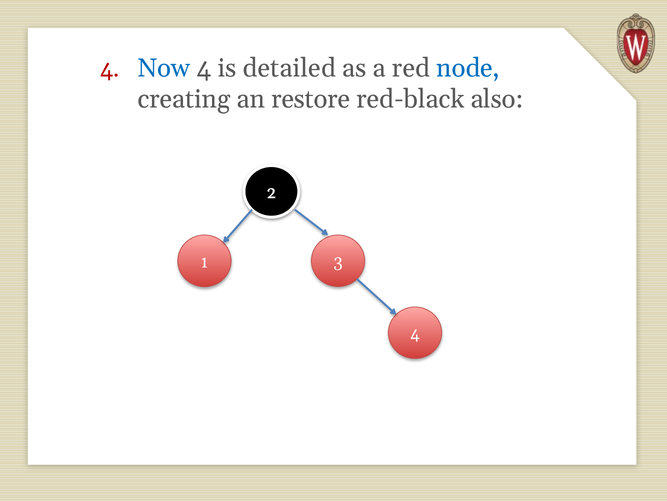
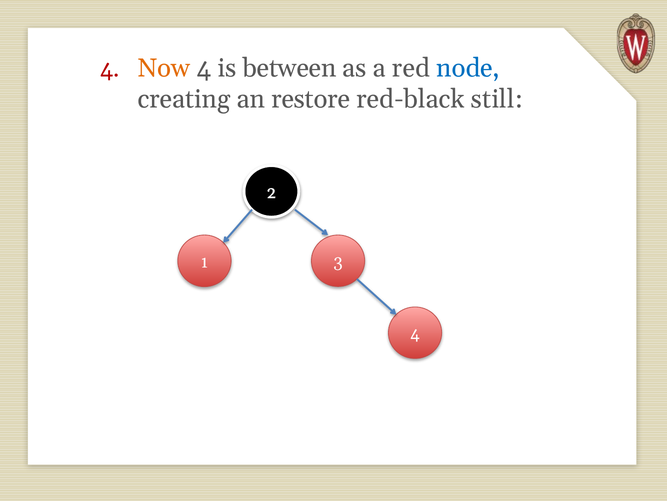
Now colour: blue -> orange
detailed: detailed -> between
also: also -> still
